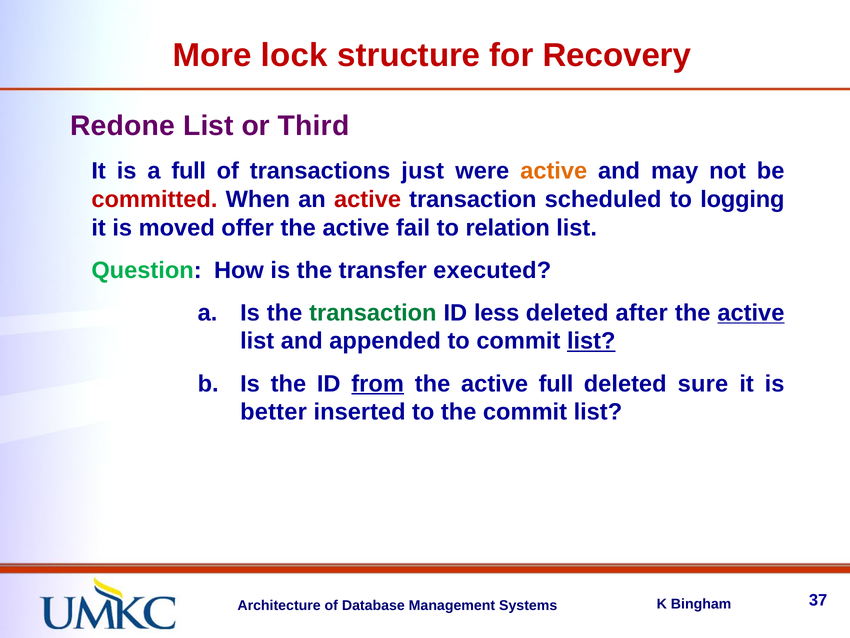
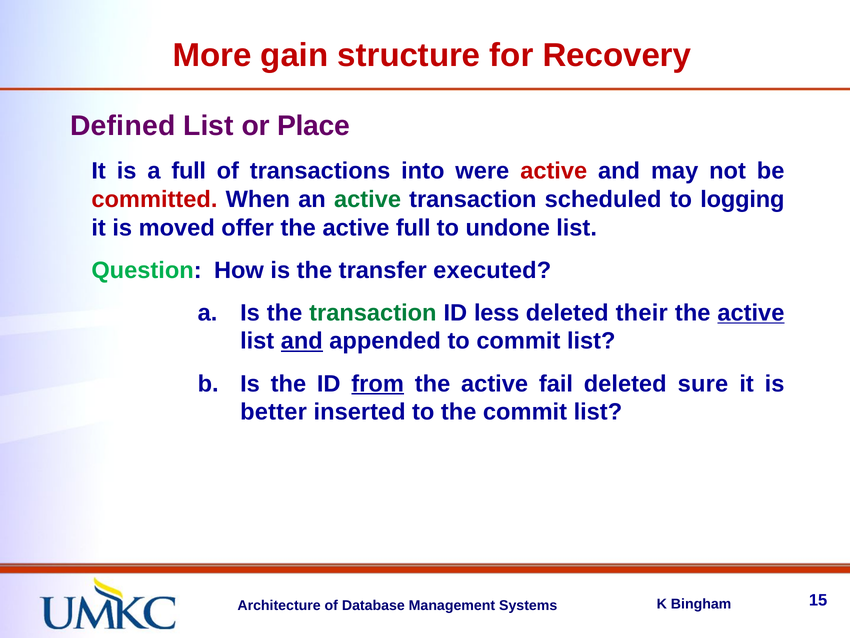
lock: lock -> gain
Redone: Redone -> Defined
Third: Third -> Place
just: just -> into
active at (554, 171) colour: orange -> red
active at (368, 199) colour: red -> green
active fail: fail -> full
relation: relation -> undone
after: after -> their
and at (302, 341) underline: none -> present
list at (591, 341) underline: present -> none
active full: full -> fail
37: 37 -> 15
